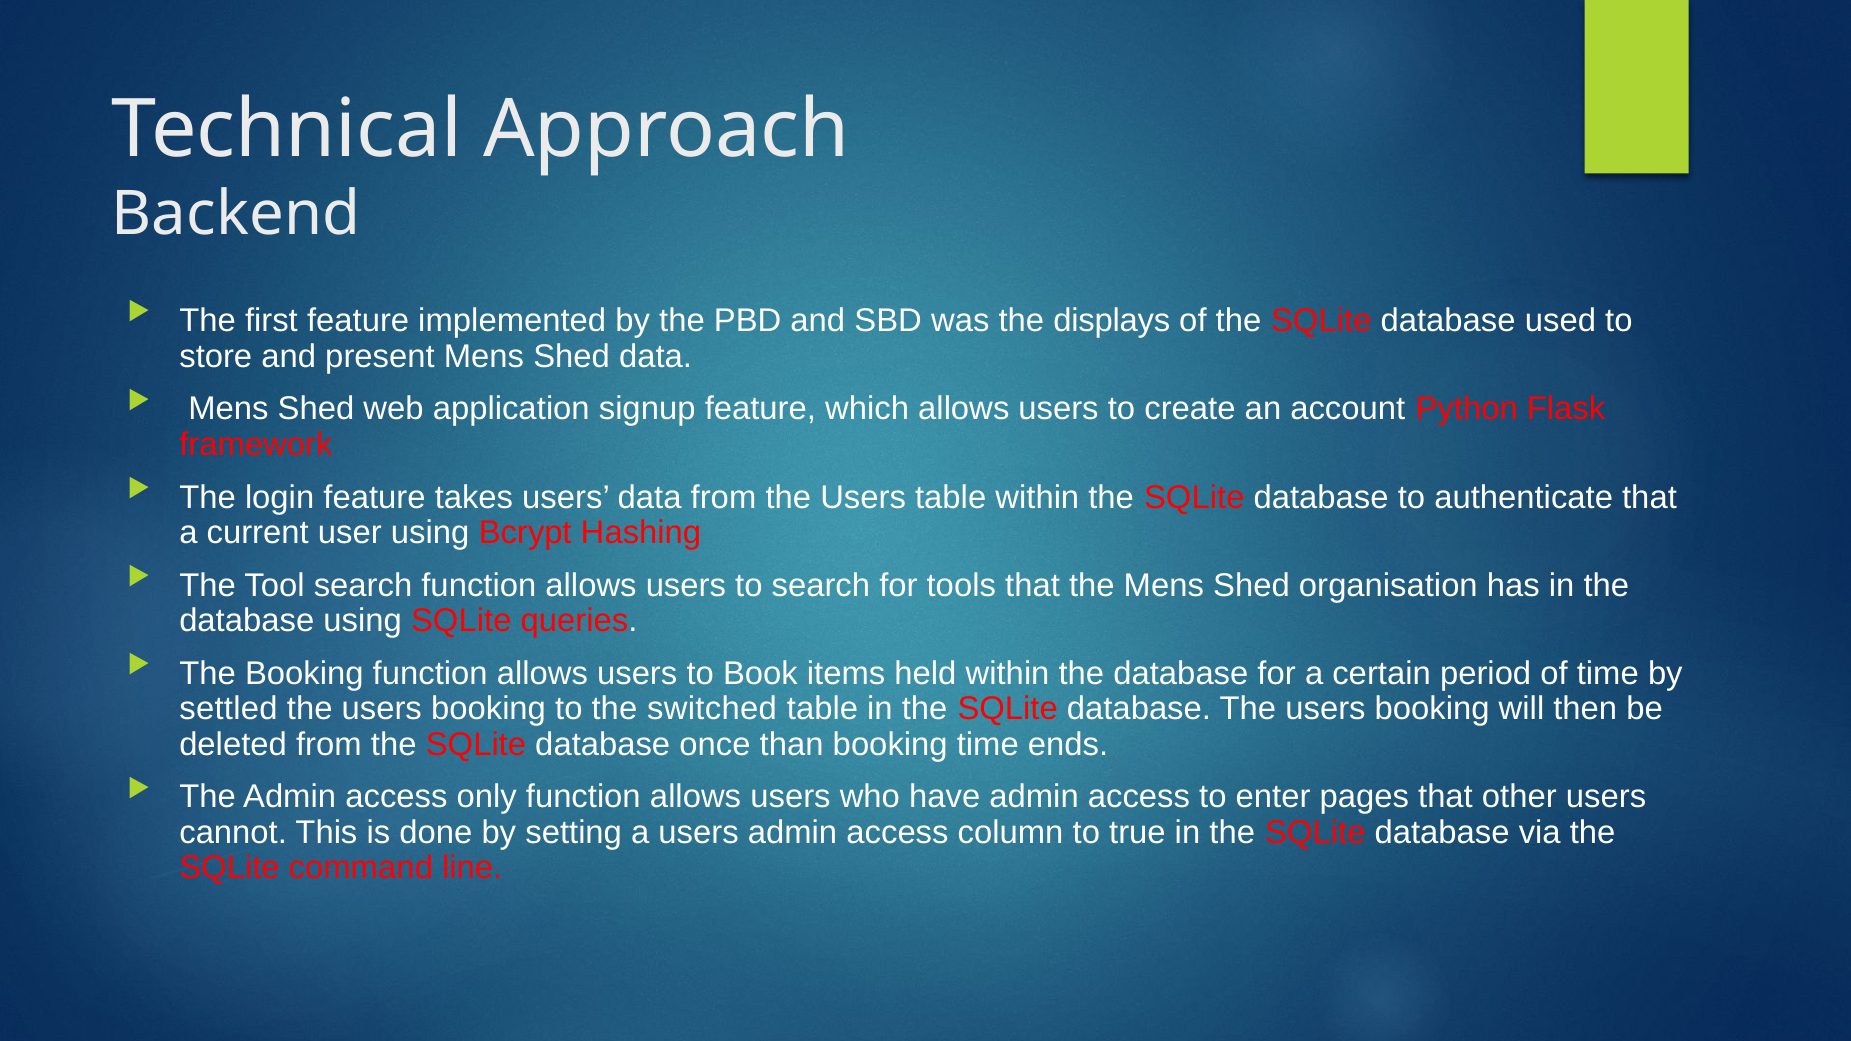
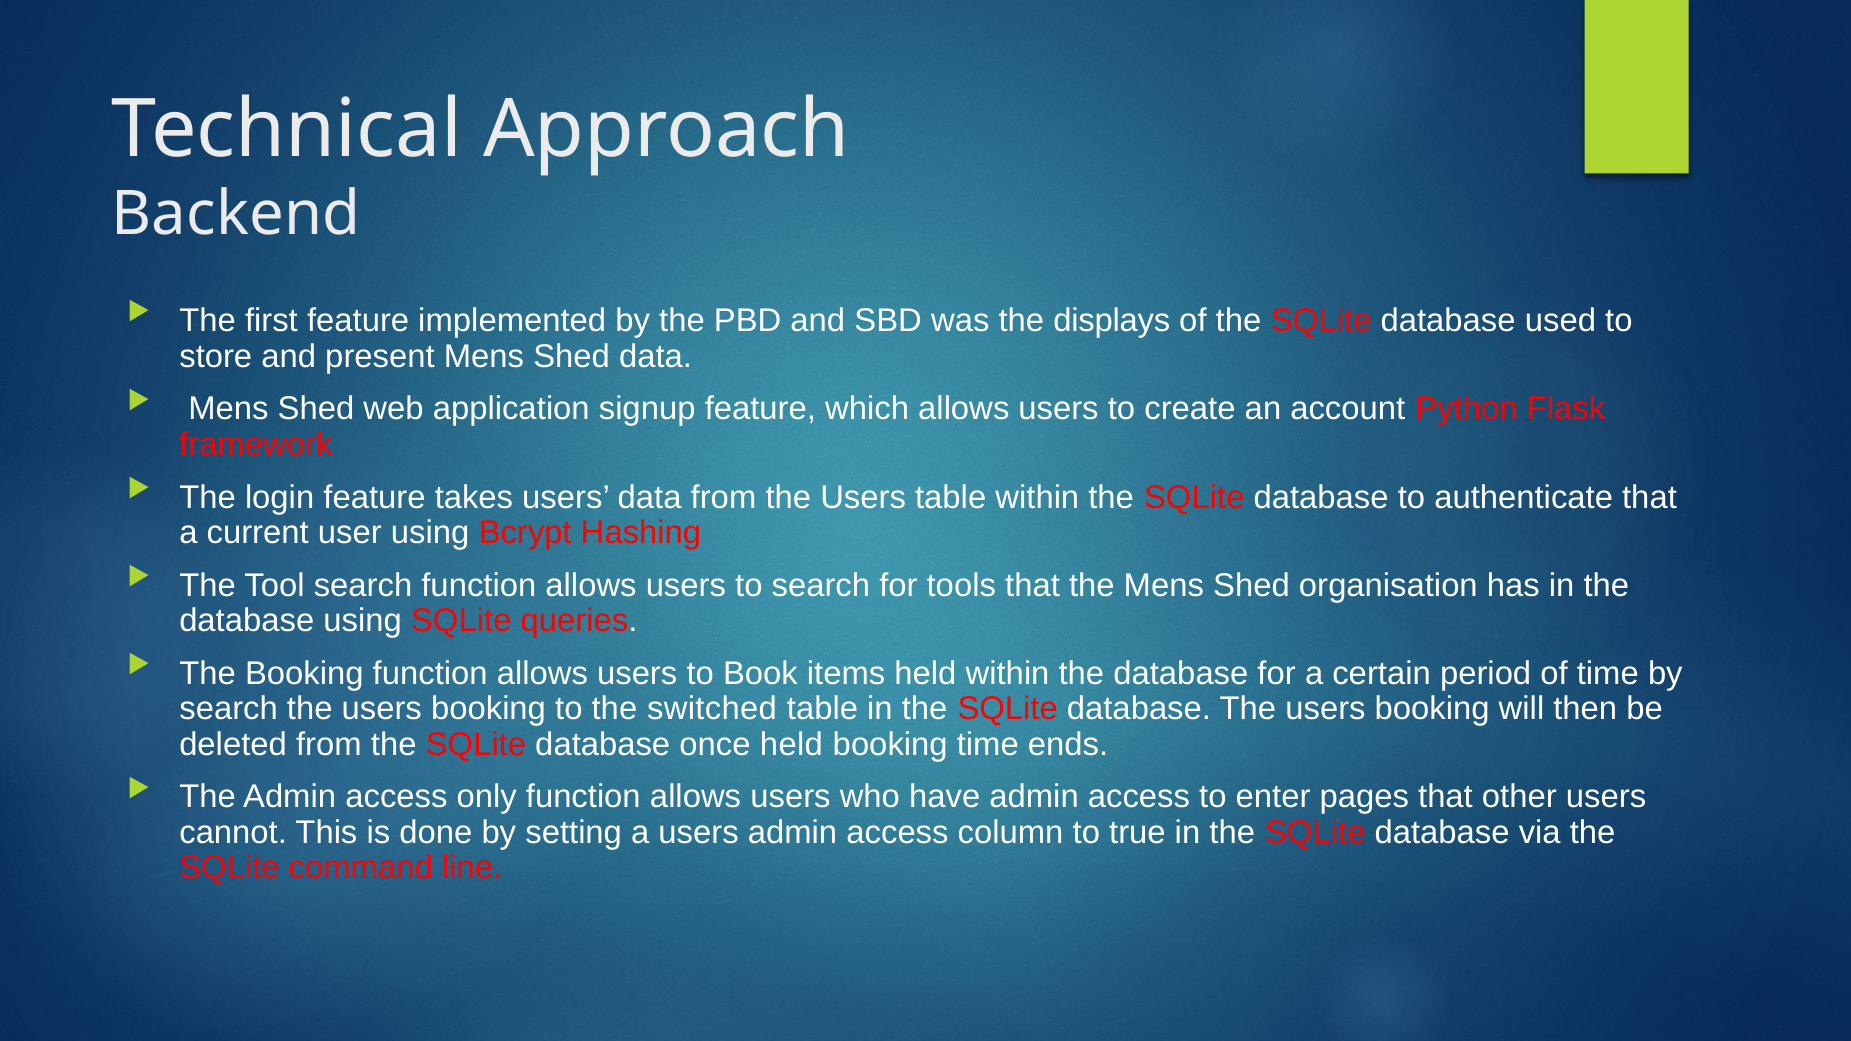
settled at (228, 709): settled -> search
once than: than -> held
